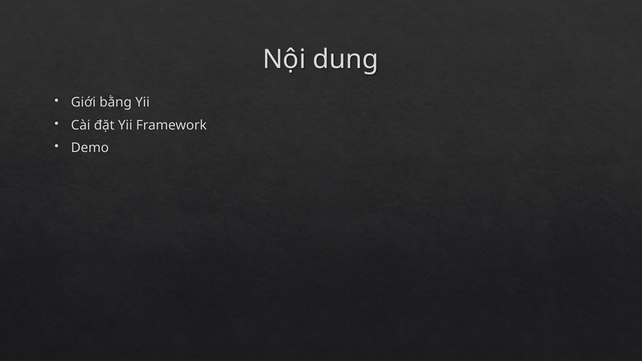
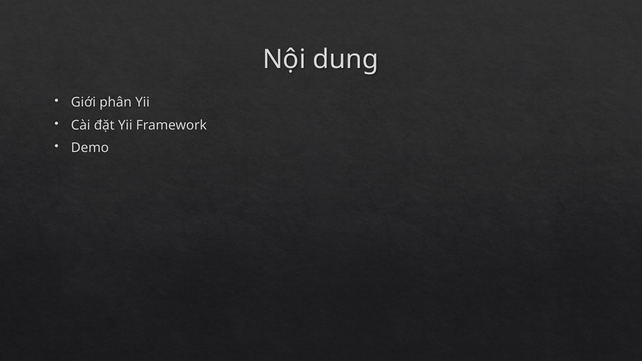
bằng: bằng -> phân
